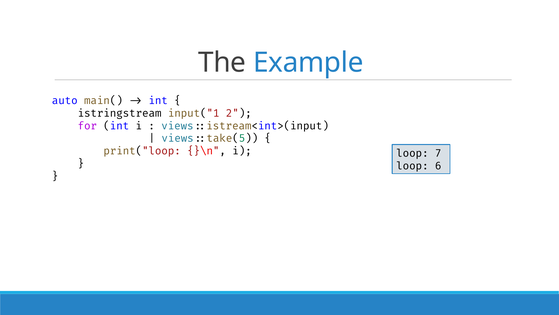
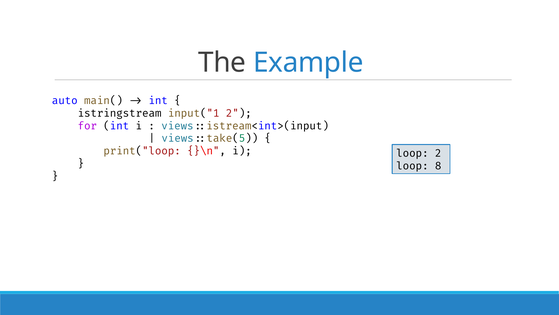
loop 7: 7 -> 2
6: 6 -> 8
